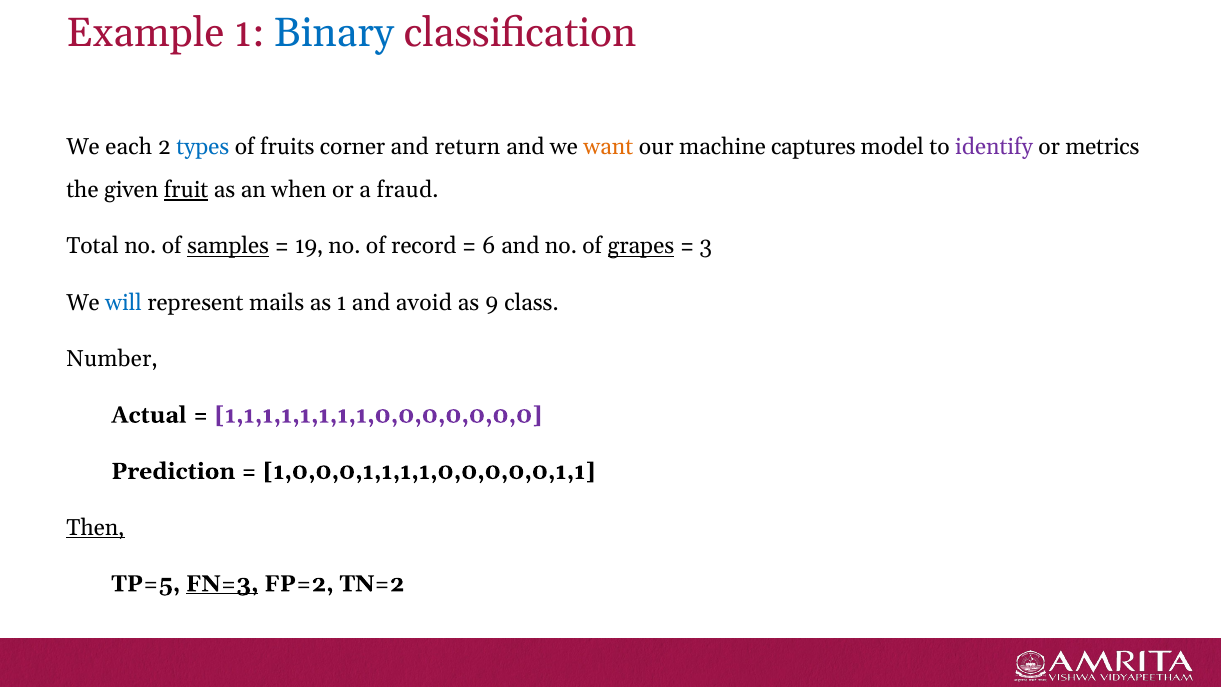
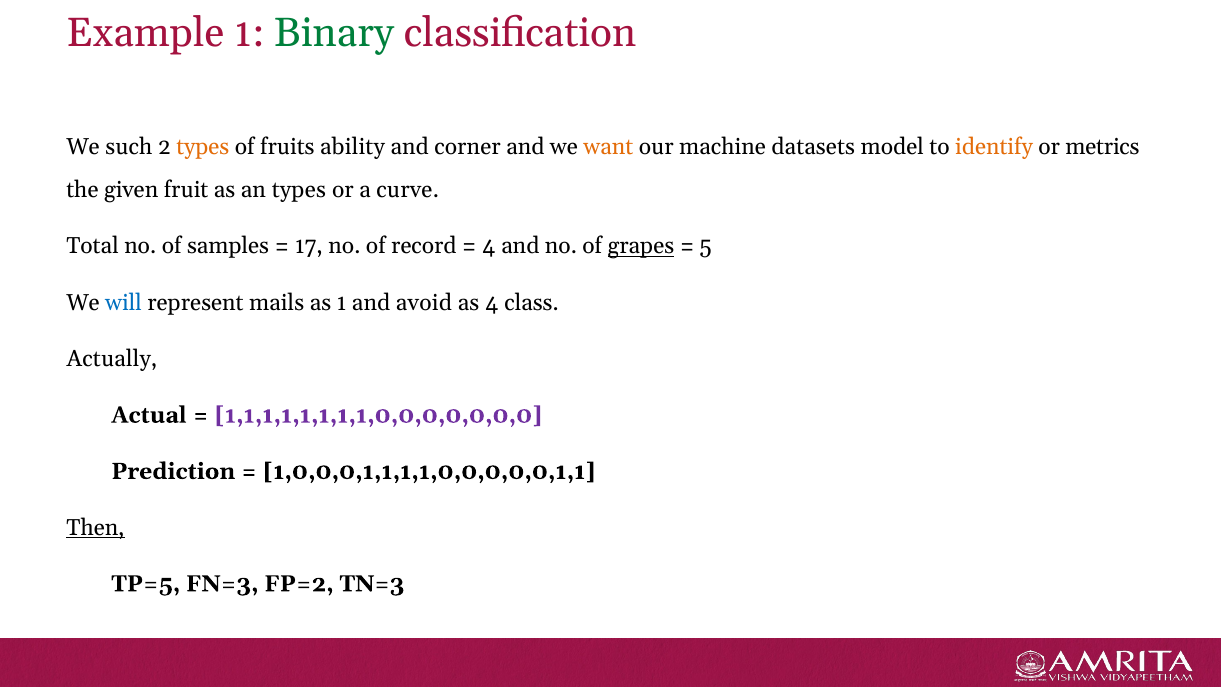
Binary colour: blue -> green
each: each -> such
types at (203, 147) colour: blue -> orange
corner: corner -> ability
return: return -> corner
captures: captures -> datasets
identify colour: purple -> orange
fruit underline: present -> none
an when: when -> types
fraud: fraud -> curve
samples underline: present -> none
19: 19 -> 17
6 at (489, 246): 6 -> 4
3: 3 -> 5
as 9: 9 -> 4
Number: Number -> Actually
FN=3 underline: present -> none
TN=2: TN=2 -> TN=3
